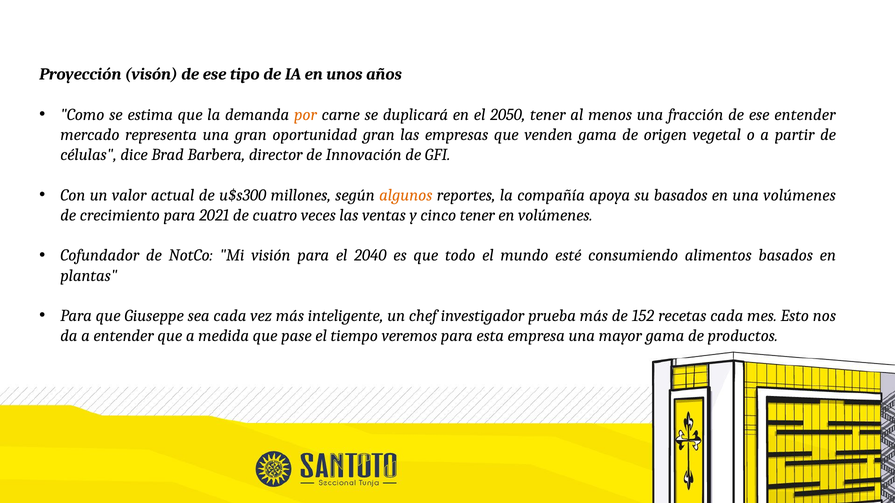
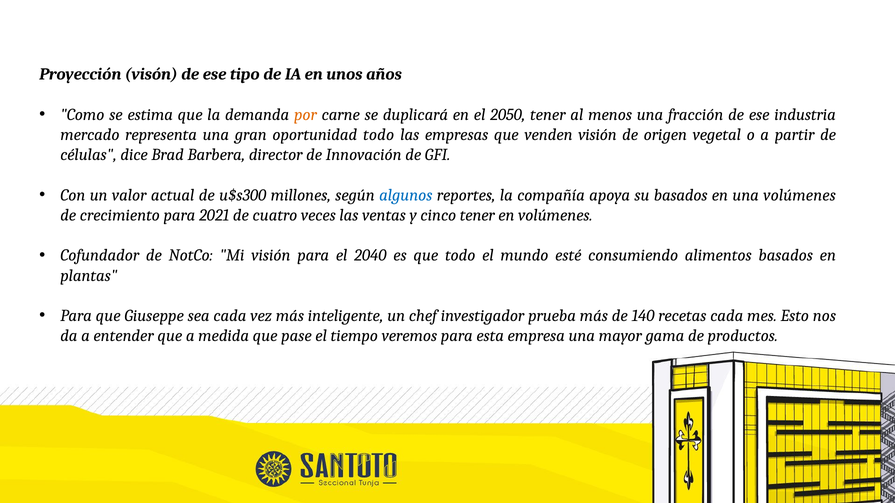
ese entender: entender -> industria
oportunidad gran: gran -> todo
venden gama: gama -> visión
algunos colour: orange -> blue
152: 152 -> 140
